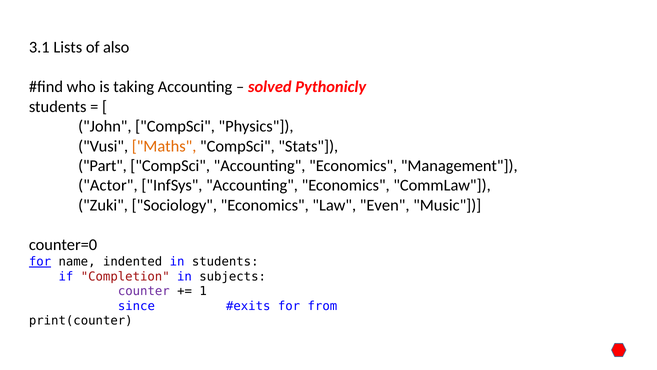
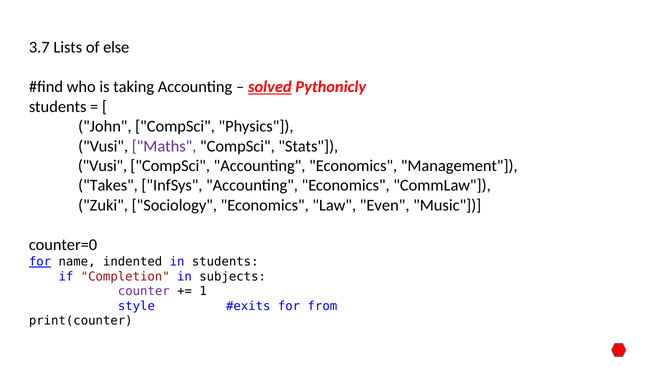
3.1: 3.1 -> 3.7
also: also -> else
solved underline: none -> present
Maths colour: orange -> purple
Part at (103, 166): Part -> Vusi
Actor: Actor -> Takes
since: since -> style
